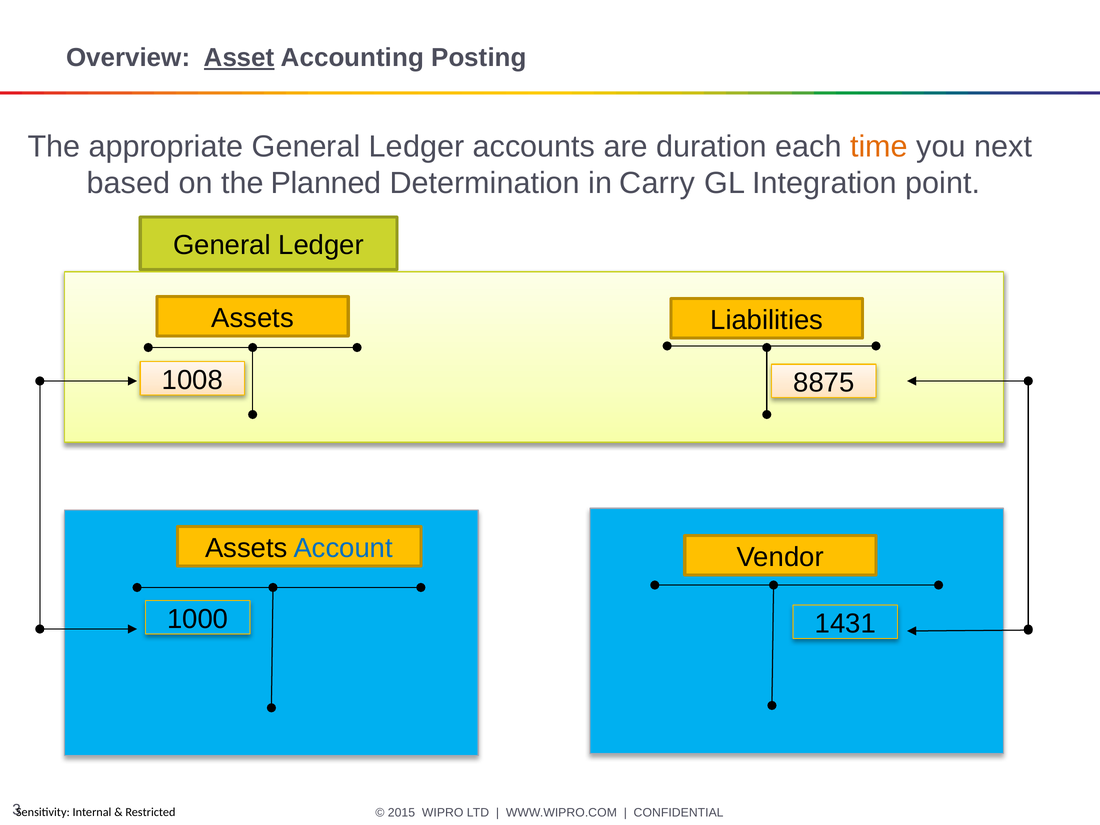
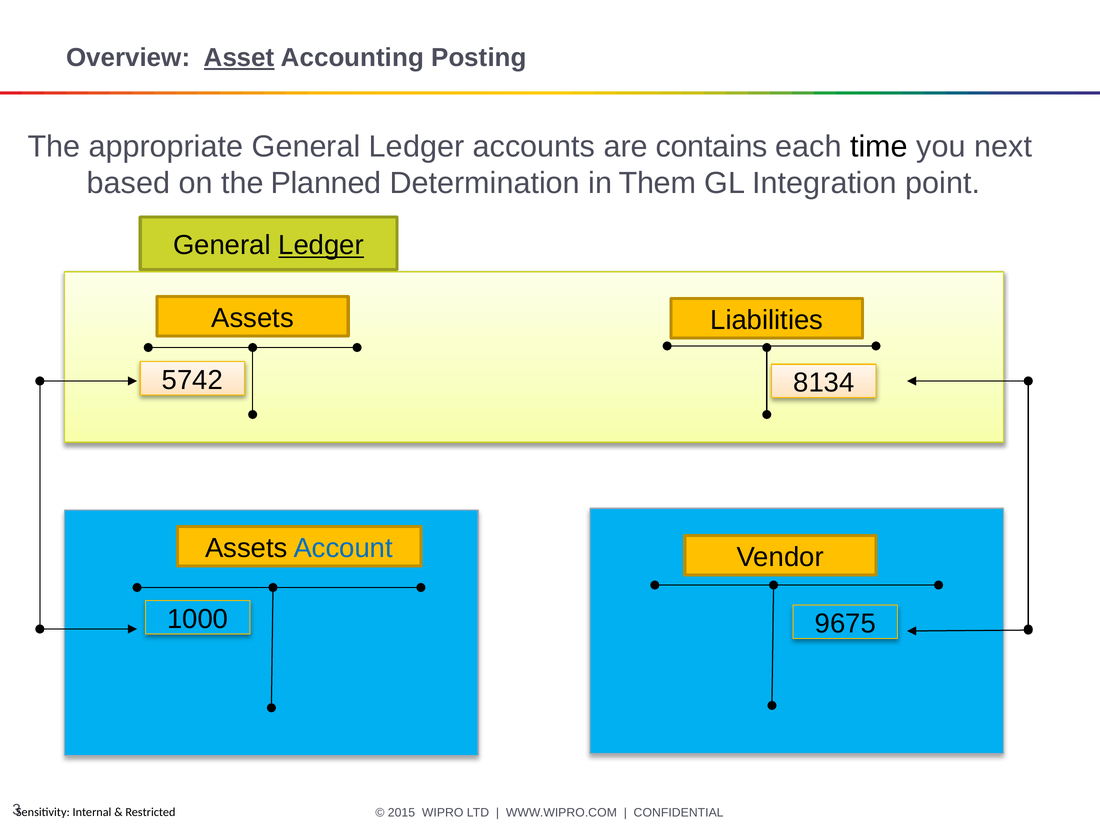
duration: duration -> contains
time colour: orange -> black
Carry: Carry -> Them
Ledger at (321, 245) underline: none -> present
1008: 1008 -> 5742
8875: 8875 -> 8134
1431: 1431 -> 9675
